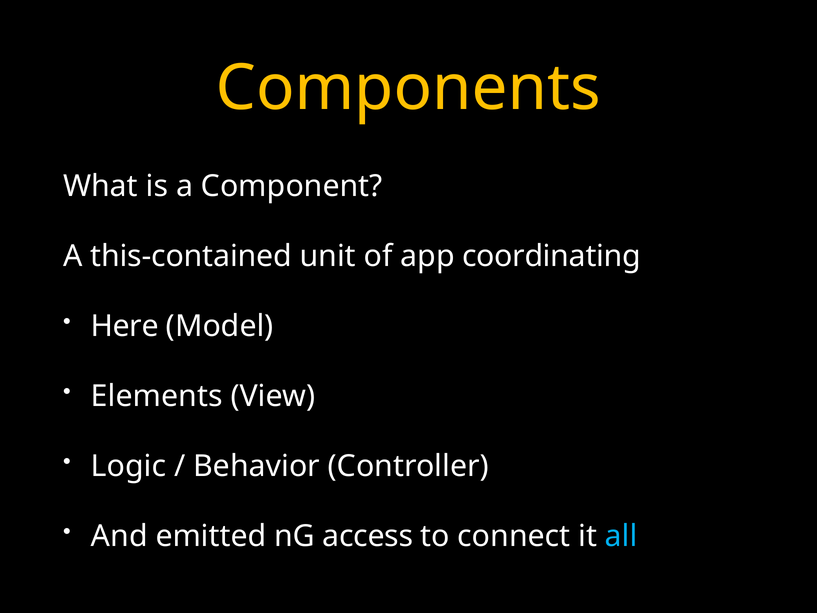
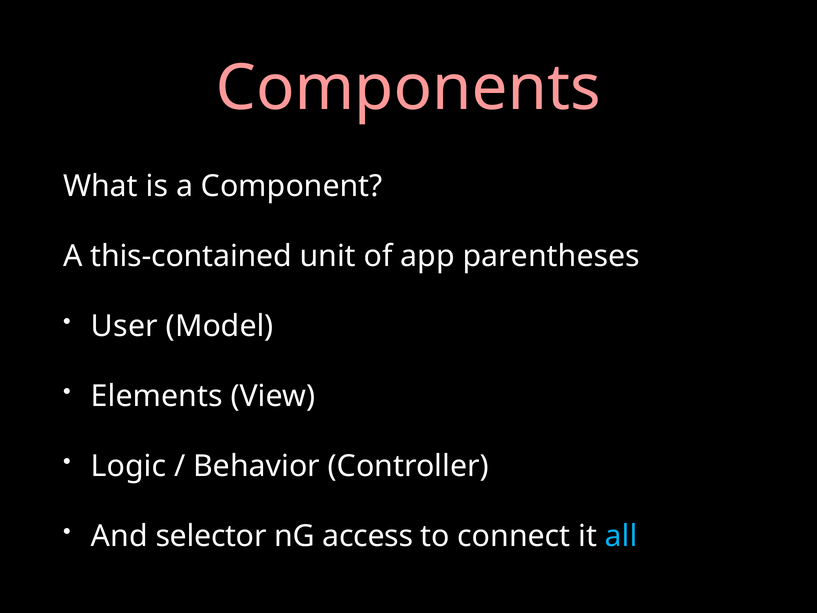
Components colour: yellow -> pink
coordinating: coordinating -> parentheses
Here: Here -> User
emitted: emitted -> selector
